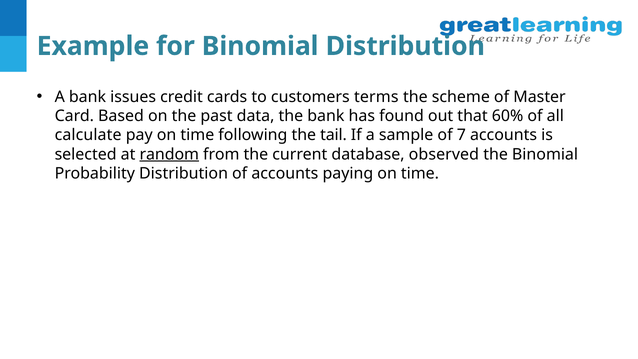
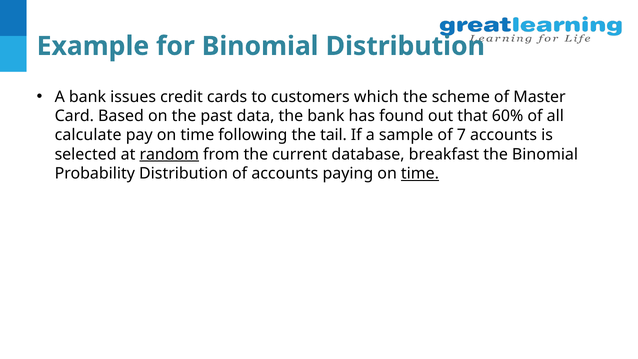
terms: terms -> which
observed: observed -> breakfast
time at (420, 173) underline: none -> present
